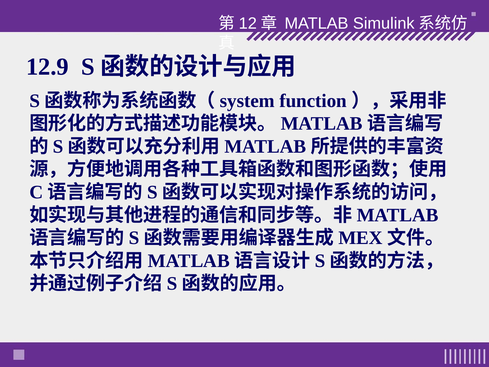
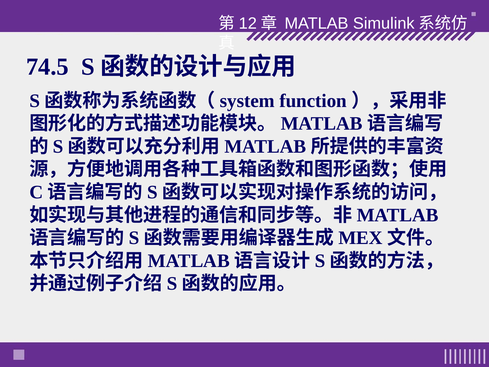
12.9: 12.9 -> 74.5
